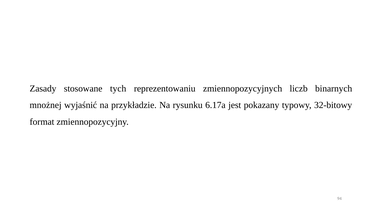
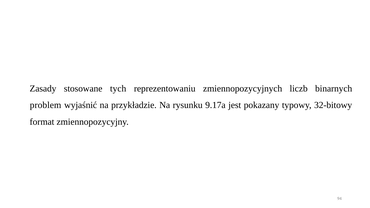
mnożnej: mnożnej -> problem
6.17a: 6.17a -> 9.17a
